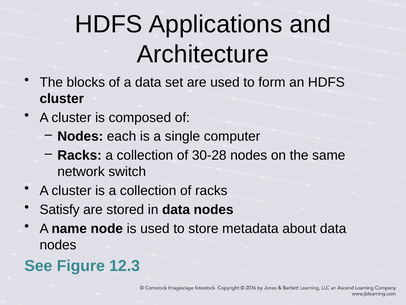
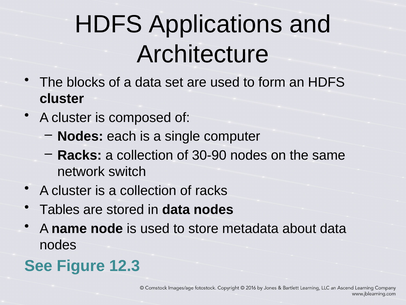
30-28: 30-28 -> 30-90
Satisfy: Satisfy -> Tables
